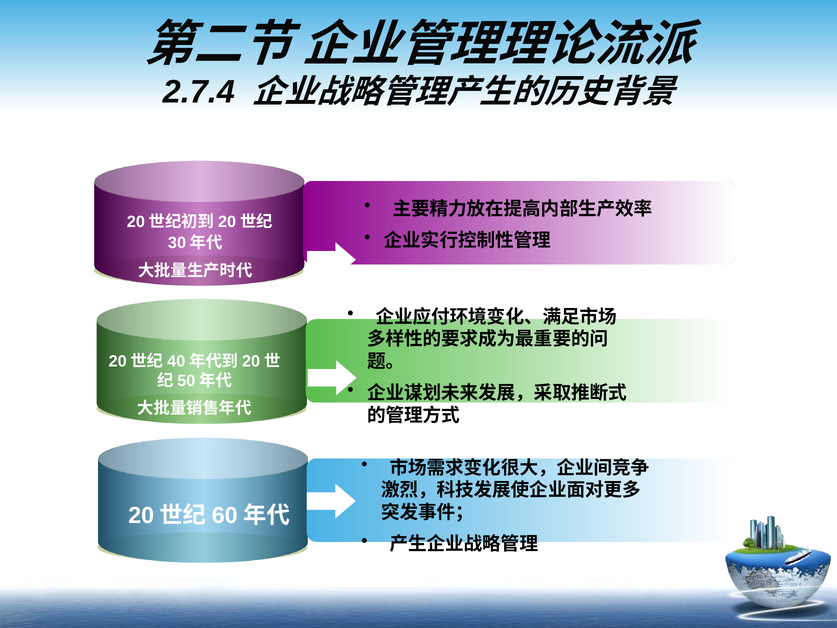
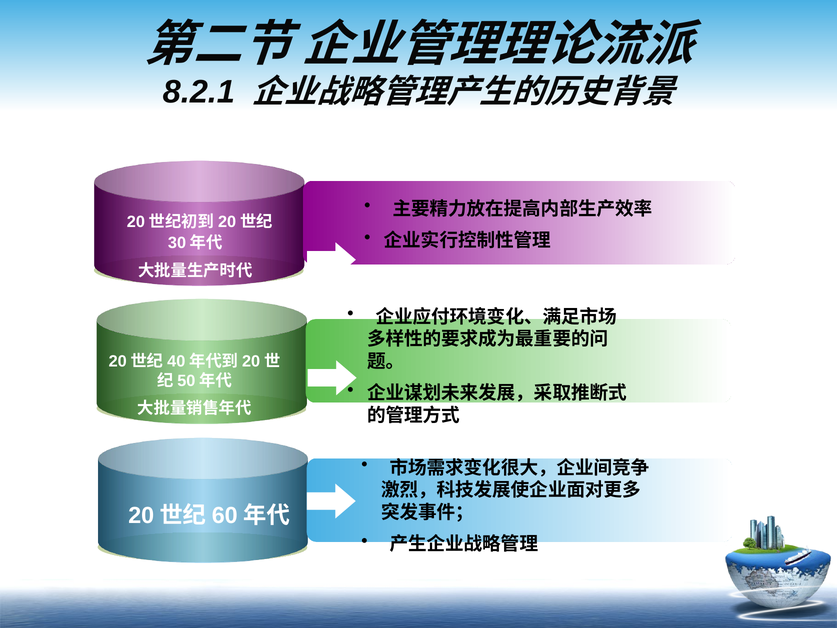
2.7.4: 2.7.4 -> 8.2.1
